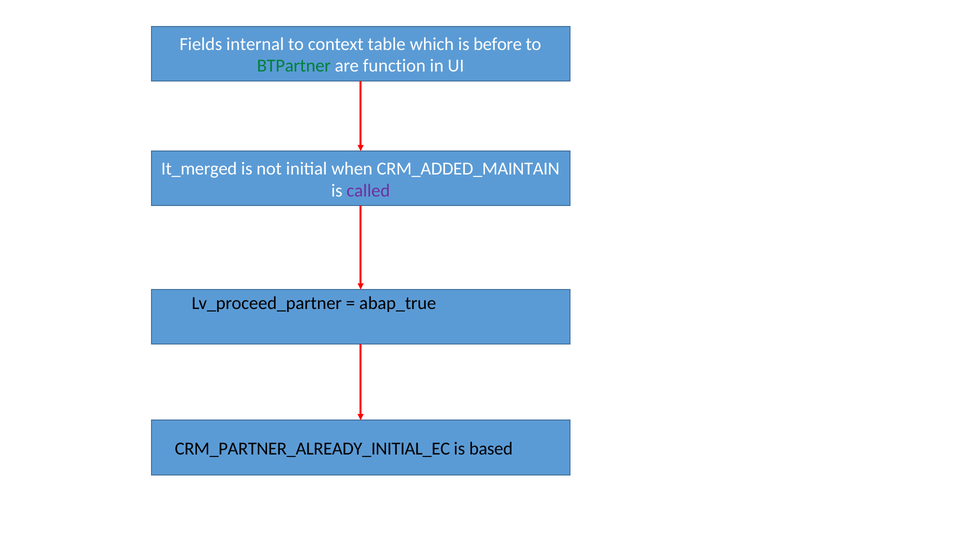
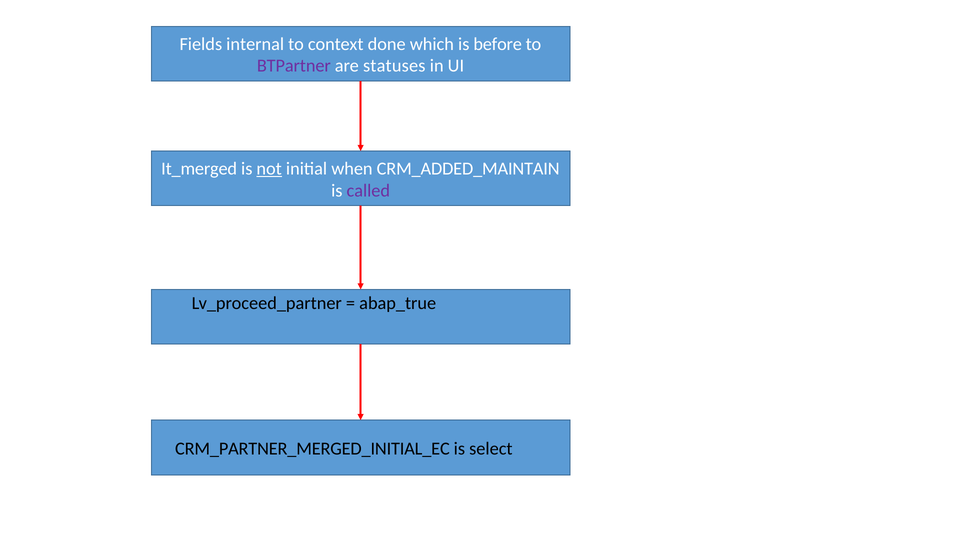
table: table -> done
BTPartner colour: green -> purple
function: function -> statuses
not underline: none -> present
CRM_PARTNER_ALREADY_INITIAL_EC: CRM_PARTNER_ALREADY_INITIAL_EC -> CRM_PARTNER_MERGED_INITIAL_EC
based: based -> select
